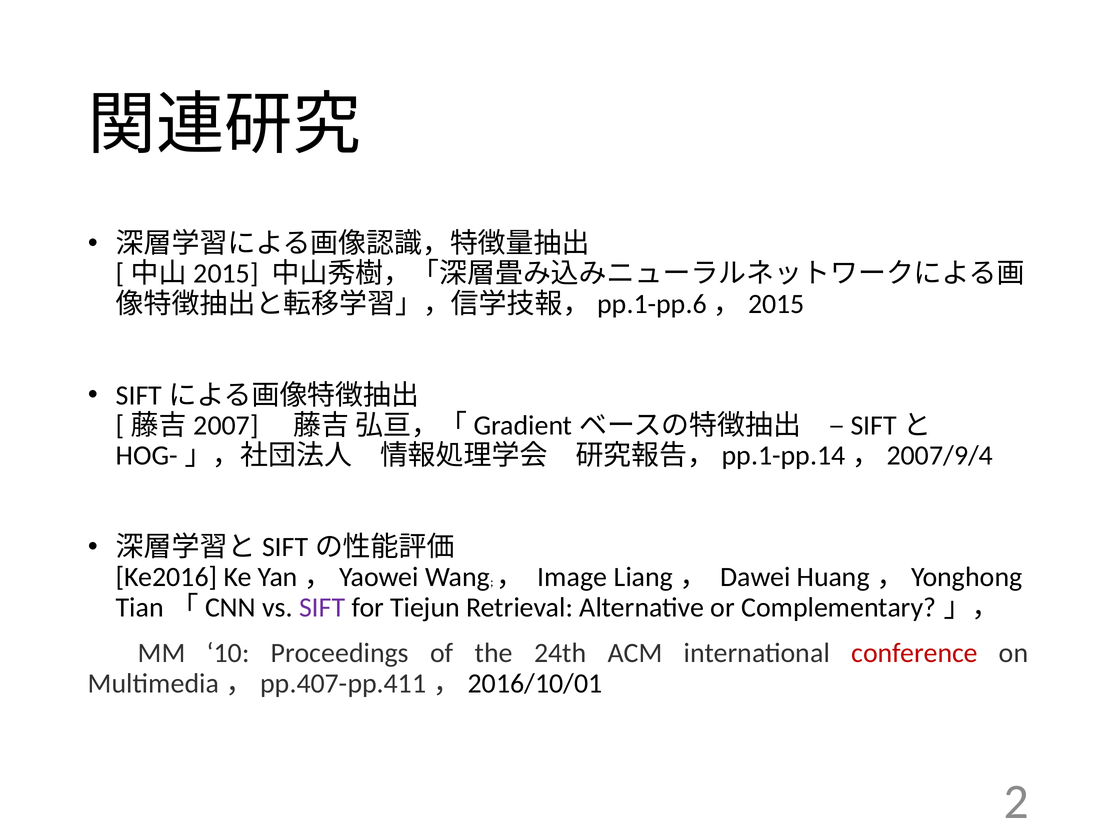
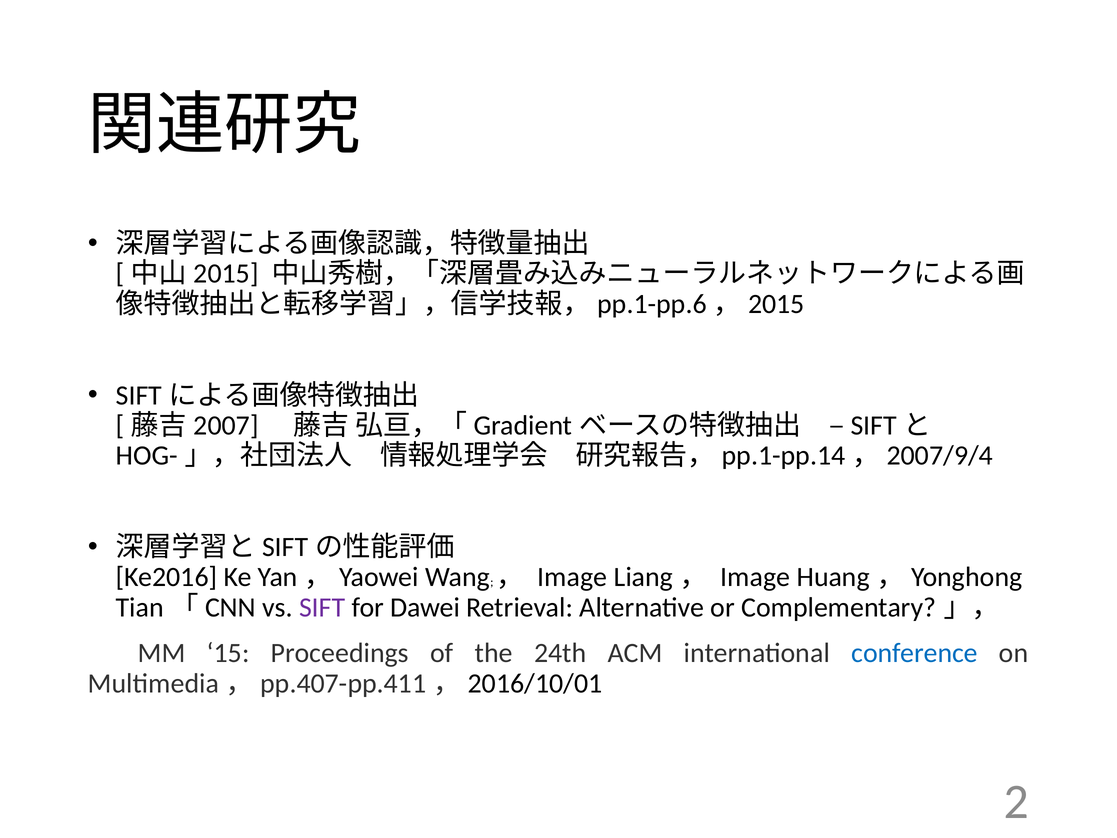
Liang， Dawei: Dawei -> Image
Tiejun: Tiejun -> Dawei
10: 10 -> 15
conference colour: red -> blue
